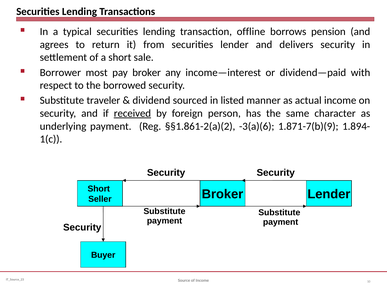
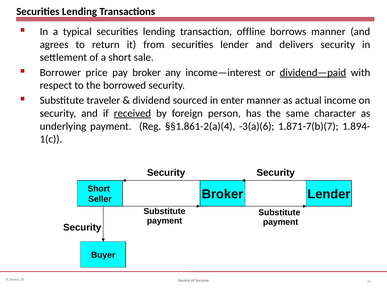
borrows pension: pension -> manner
most: most -> price
dividend—paid underline: none -> present
listed: listed -> enter
§§1.861-2(a)(2: §§1.861-2(a)(2 -> §§1.861-2(a)(4
1.871-7(b)(9: 1.871-7(b)(9 -> 1.871-7(b)(7
